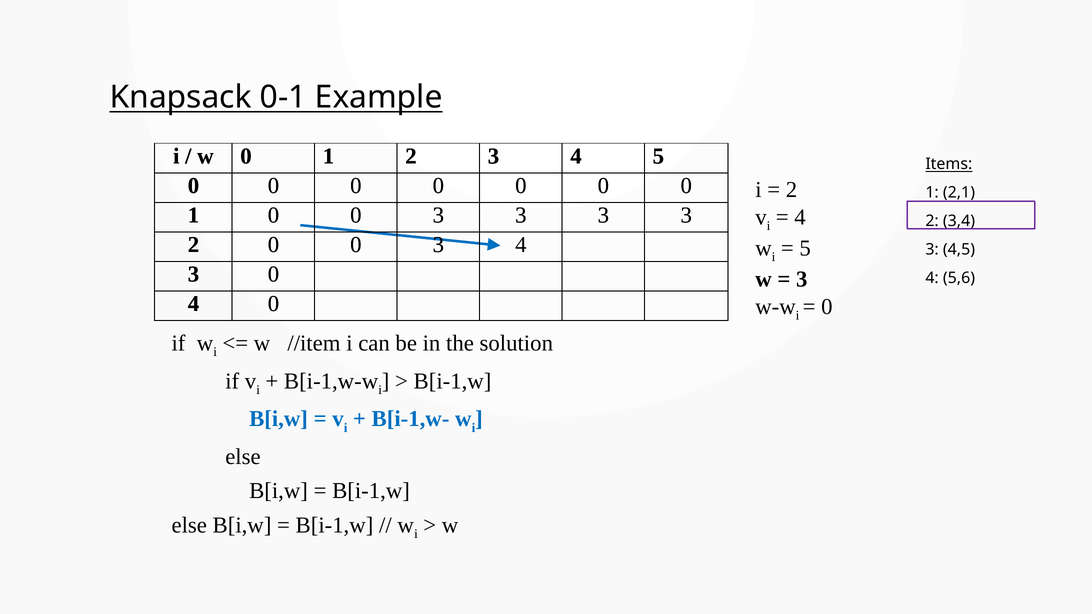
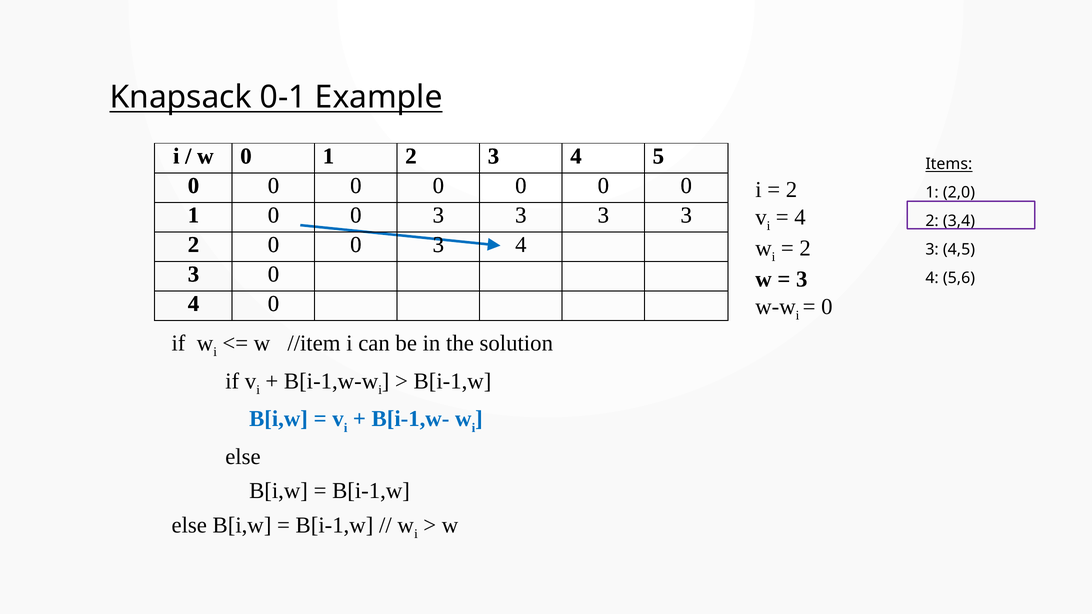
2,1: 2,1 -> 2,0
5 at (805, 248): 5 -> 2
